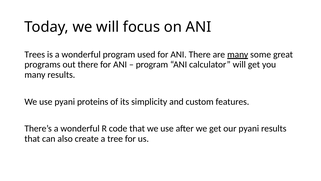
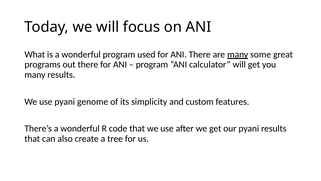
Trees: Trees -> What
proteins: proteins -> genome
